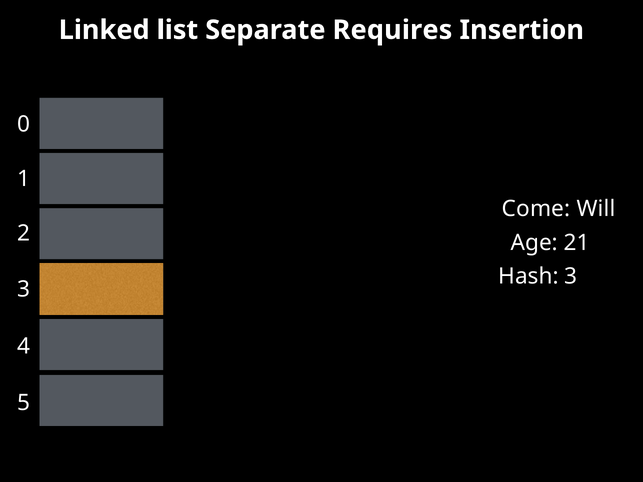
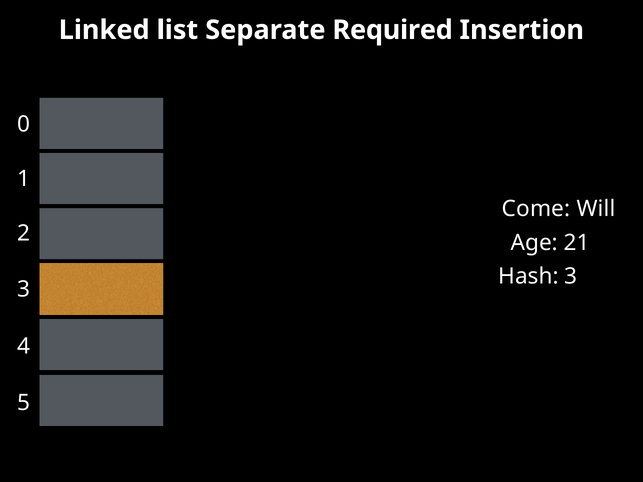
Requires: Requires -> Required
